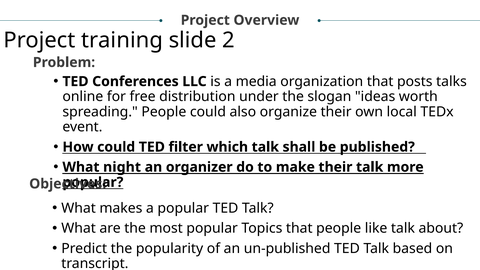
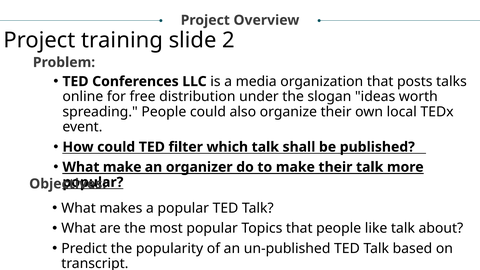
What night: night -> make
